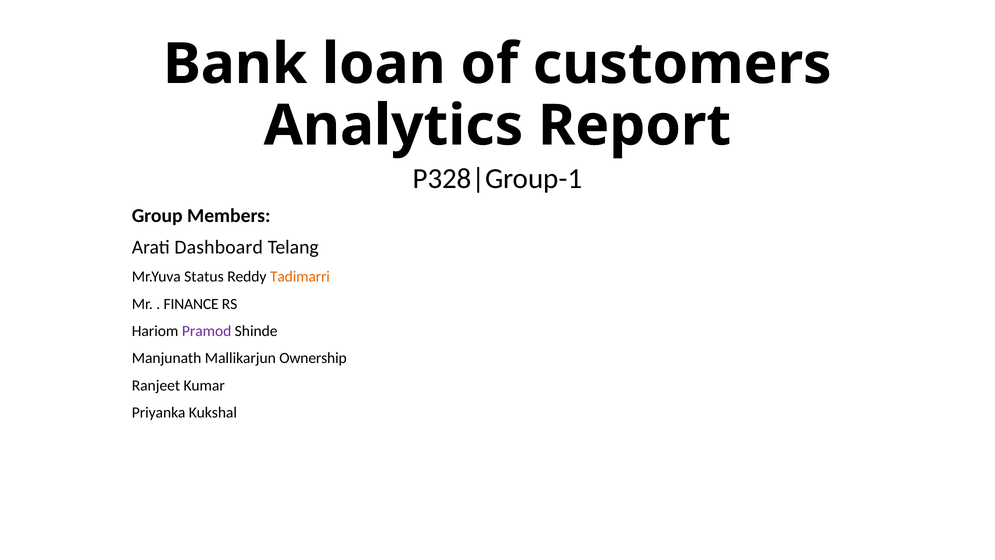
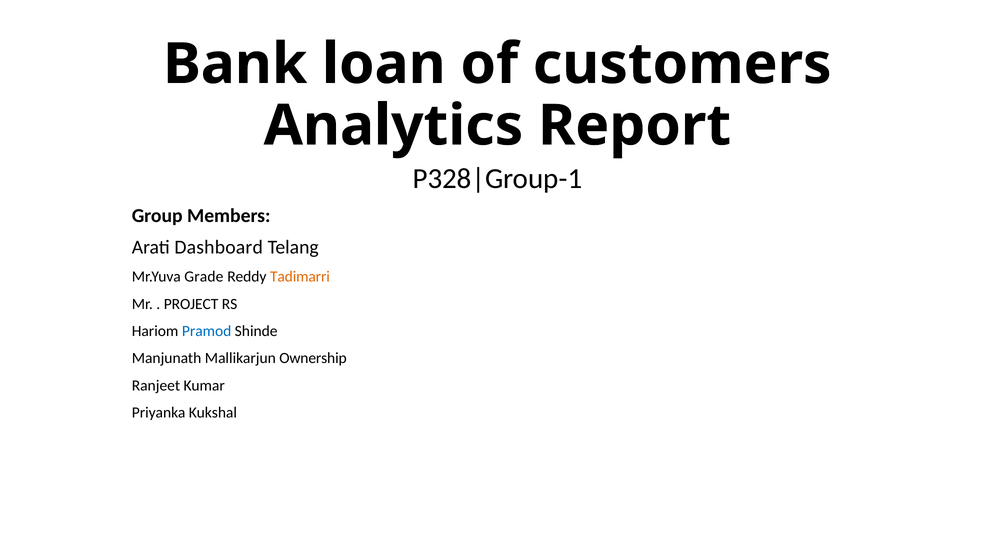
Status: Status -> Grade
FINANCE: FINANCE -> PROJECT
Pramod colour: purple -> blue
